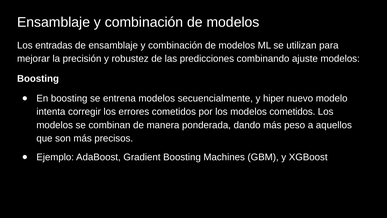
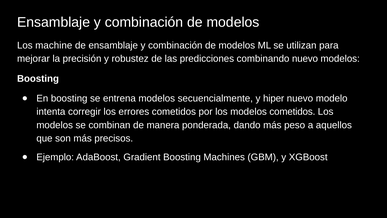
entradas: entradas -> machine
combinando ajuste: ajuste -> nuevo
